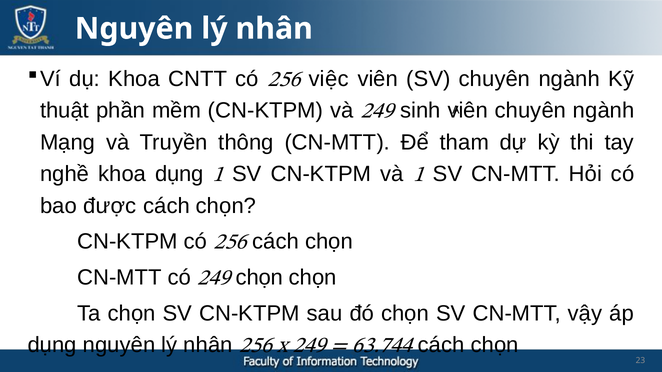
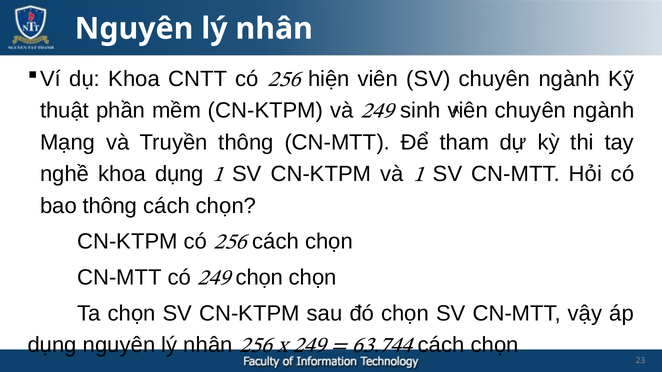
việc: việc -> hiện
bao được: được -> thông
